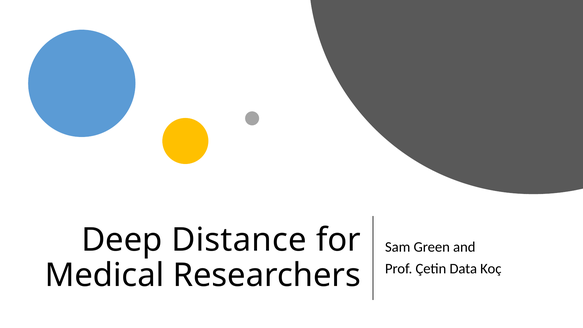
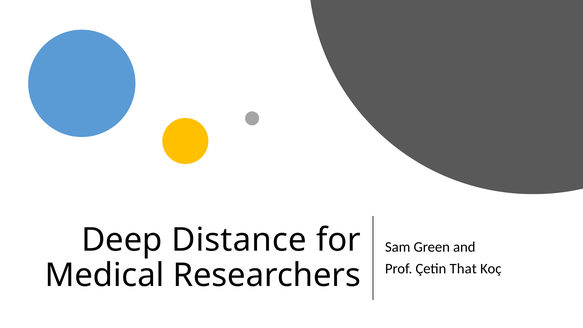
Data: Data -> That
